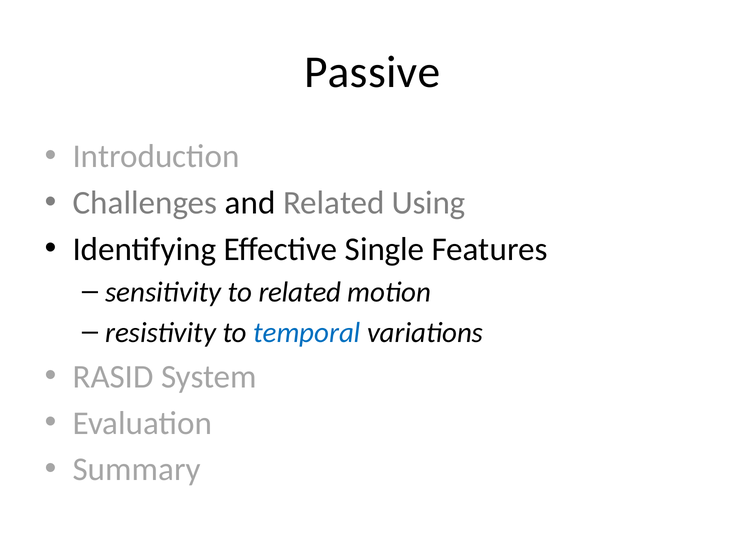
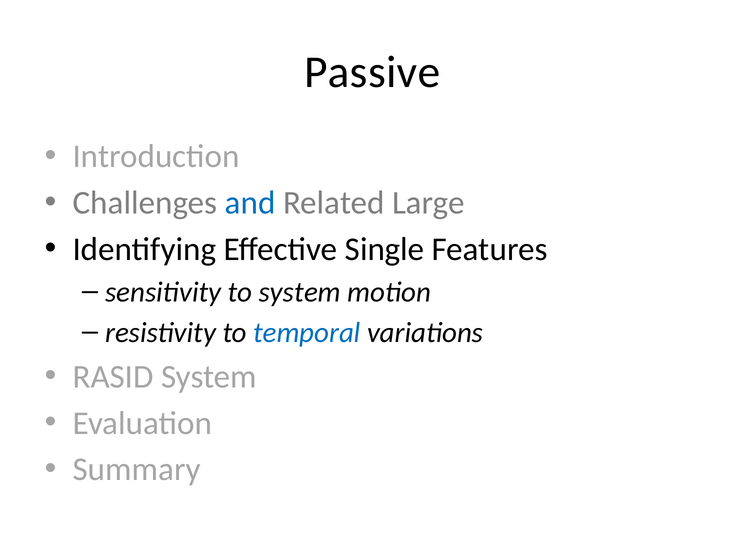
and colour: black -> blue
Using: Using -> Large
to related: related -> system
